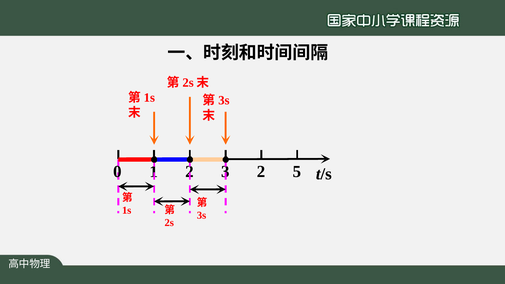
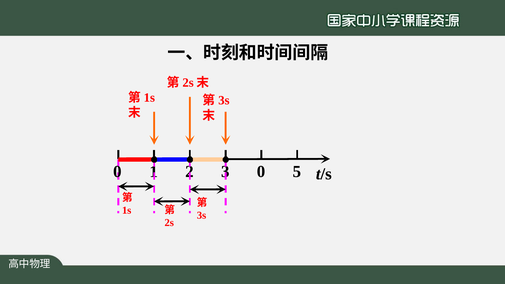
2 at (261, 172): 2 -> 0
